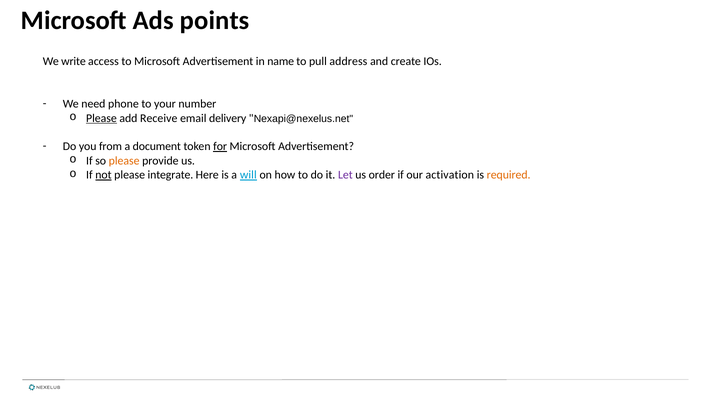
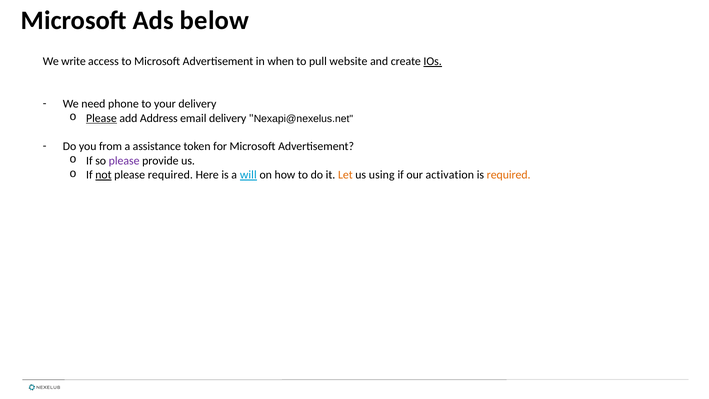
points: points -> below
name: name -> when
address: address -> website
IOs underline: none -> present
your number: number -> delivery
Receive: Receive -> Address
document: document -> assistance
for underline: present -> none
please at (124, 161) colour: orange -> purple
please integrate: integrate -> required
Let colour: purple -> orange
order: order -> using
